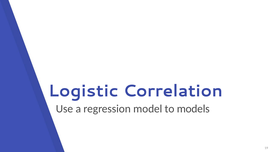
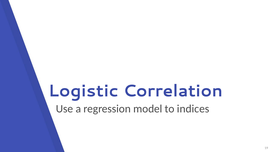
models: models -> indices
